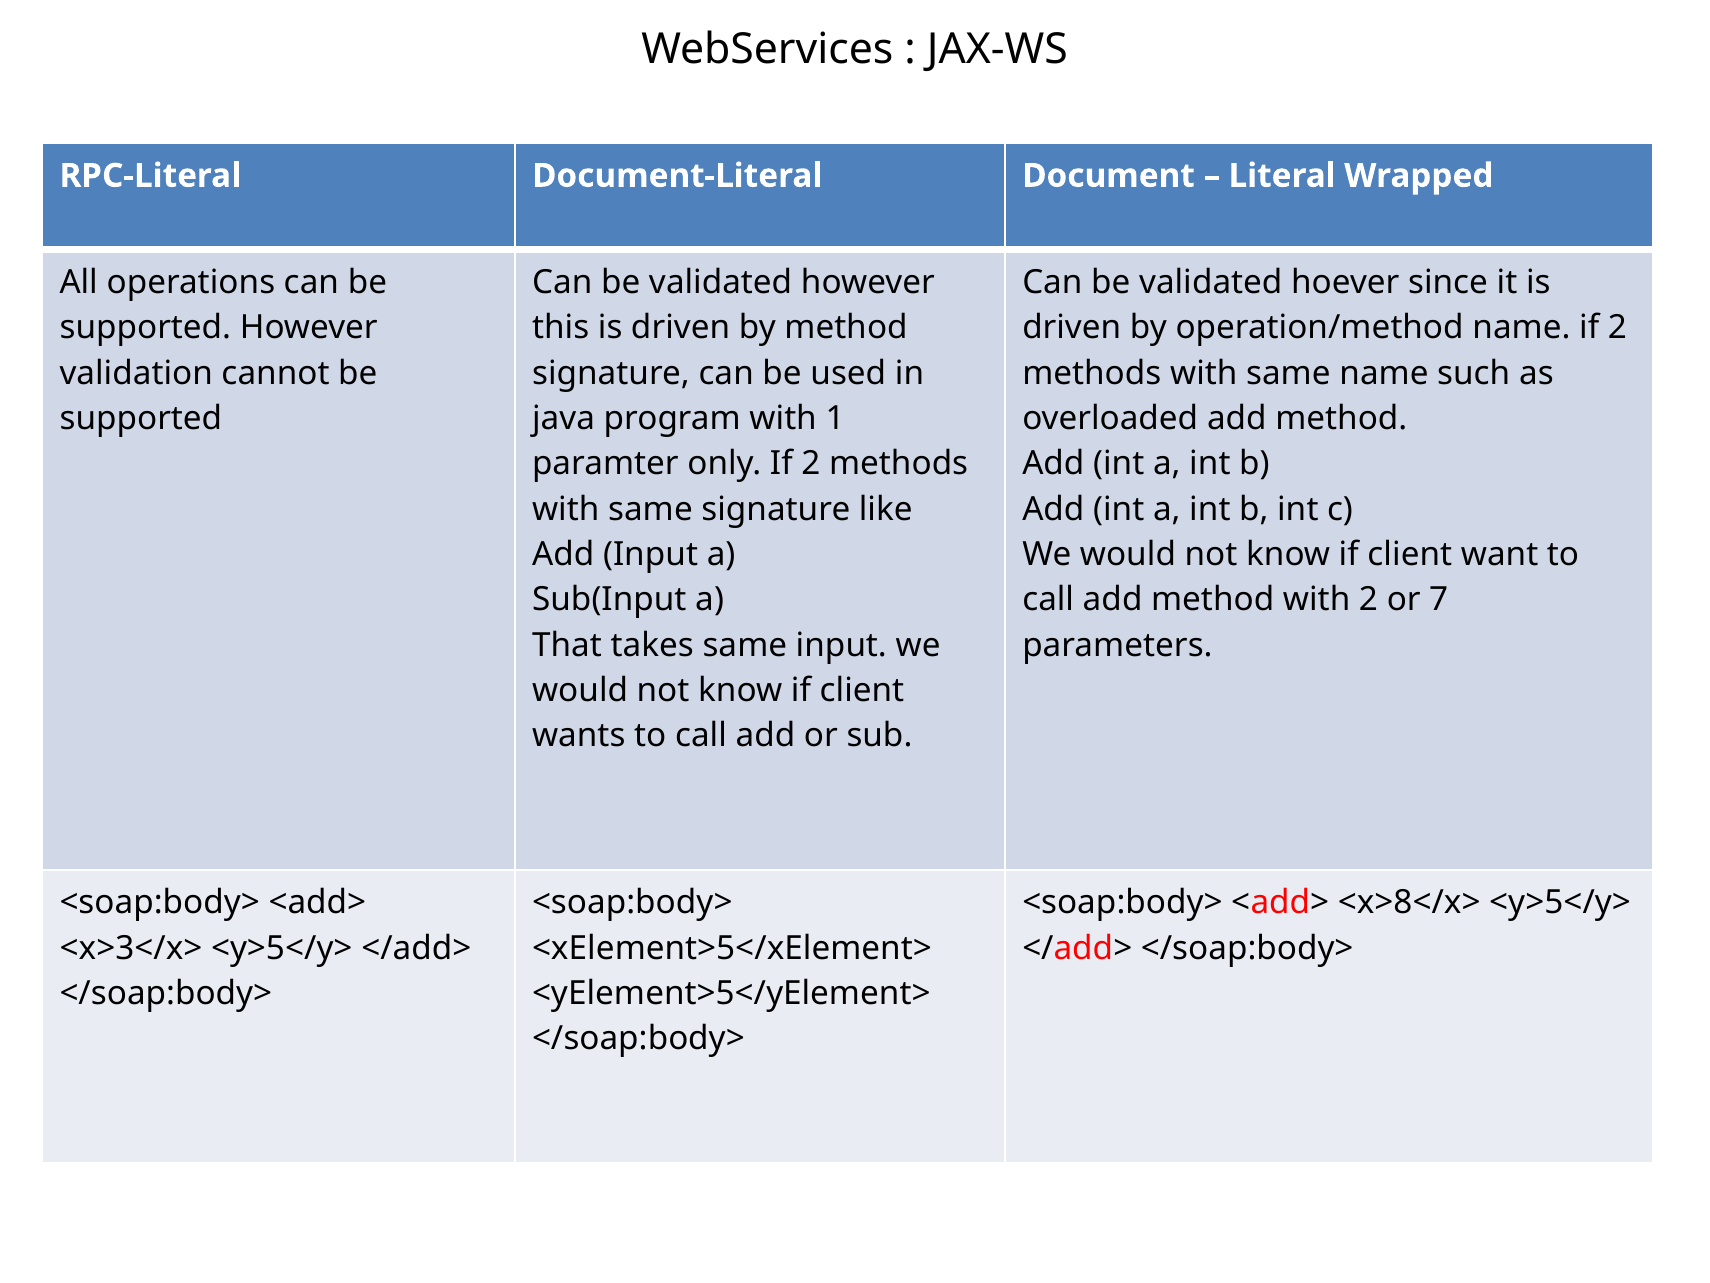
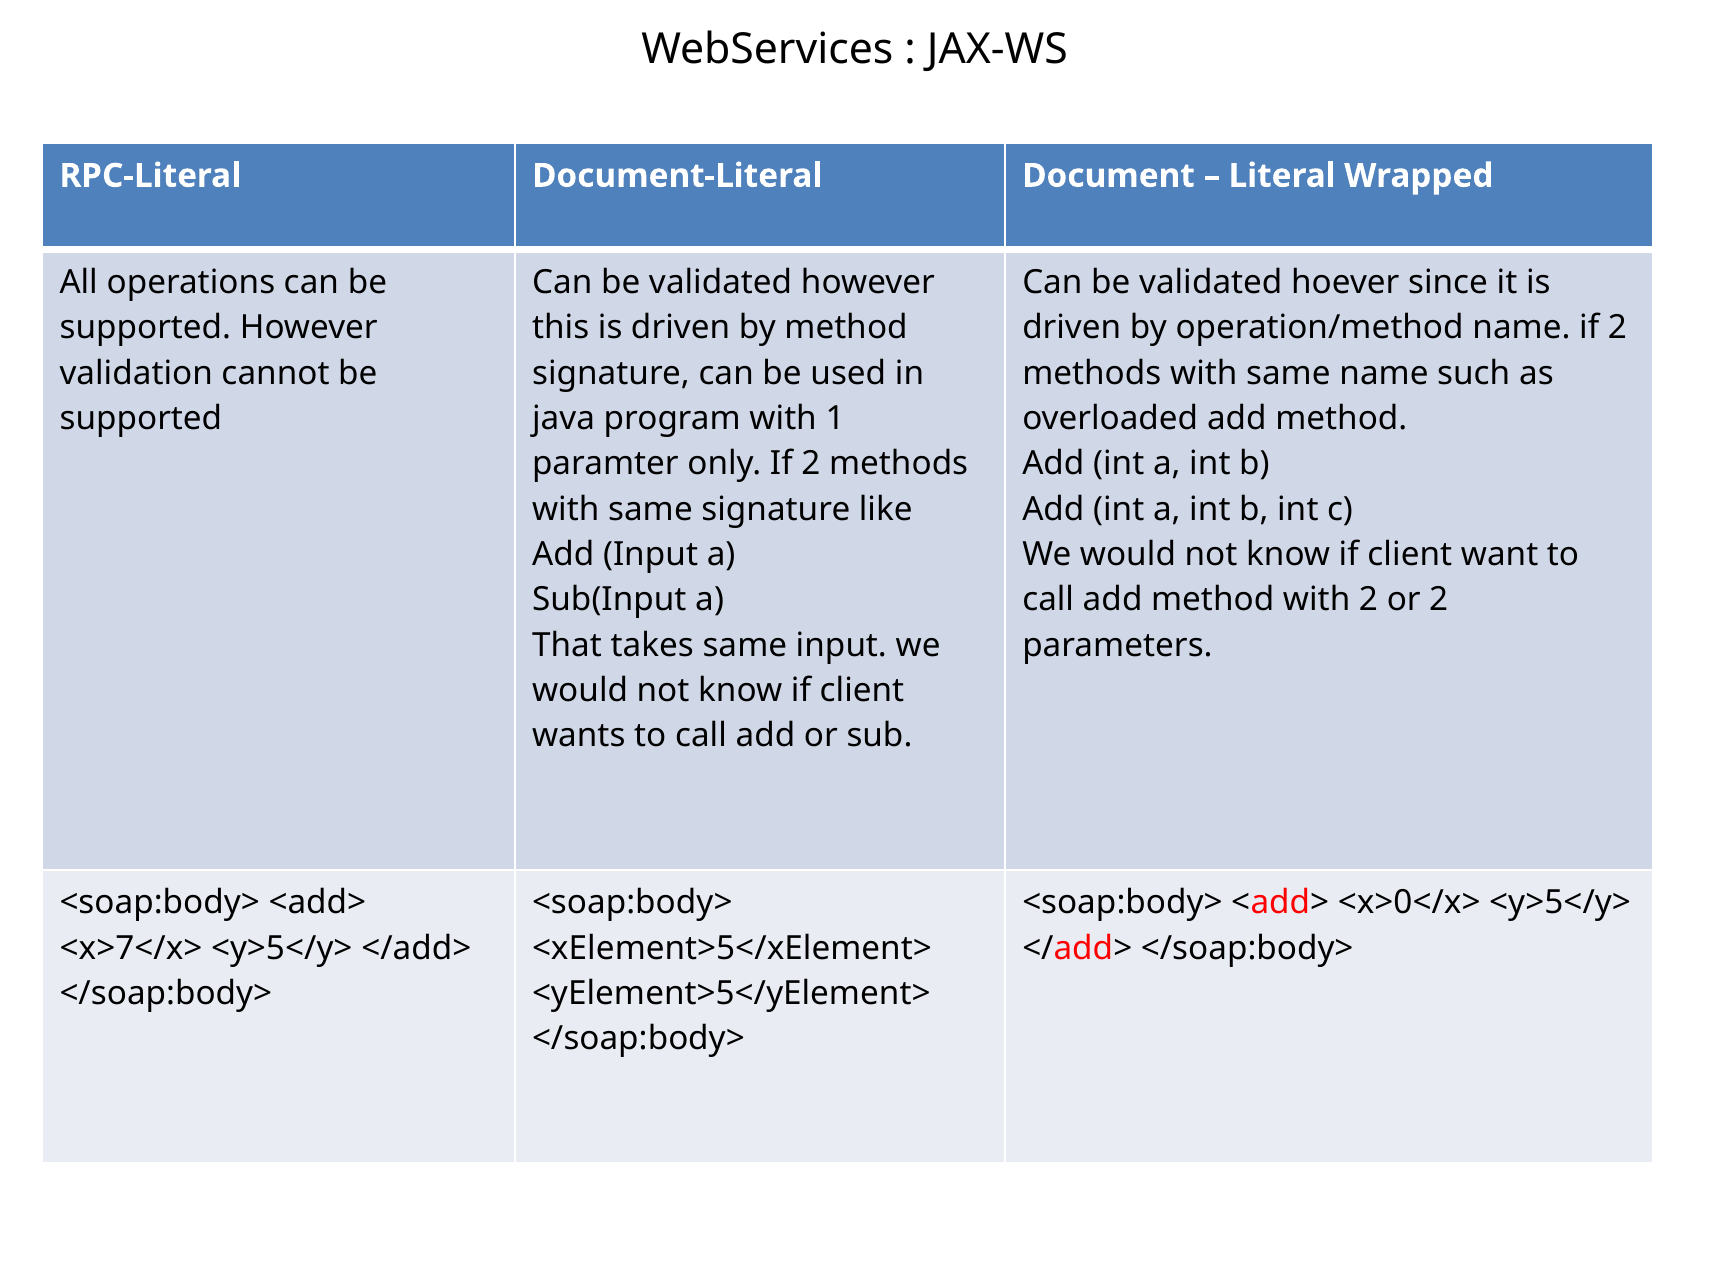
or 7: 7 -> 2
<x>8</x>: <x>8</x> -> <x>0</x>
<x>3</x>: <x>3</x> -> <x>7</x>
